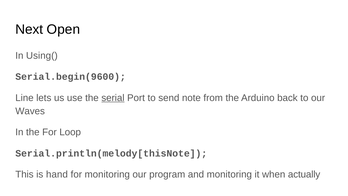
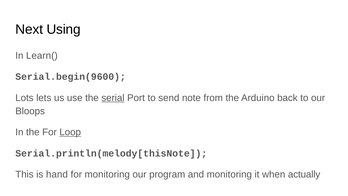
Open: Open -> Using
Using(: Using( -> Learn(
Line: Line -> Lots
Waves: Waves -> Bloops
Loop underline: none -> present
